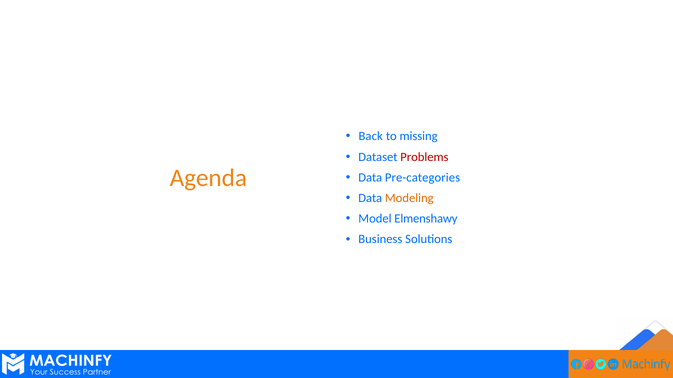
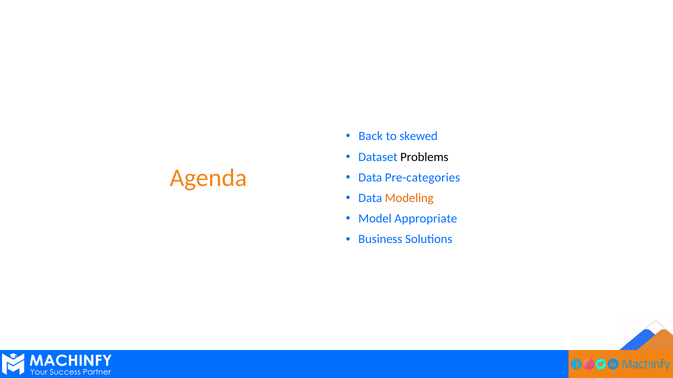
missing: missing -> skewed
Problems colour: red -> black
Elmenshawy: Elmenshawy -> Appropriate
